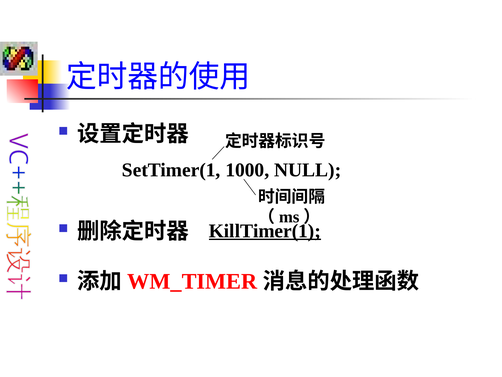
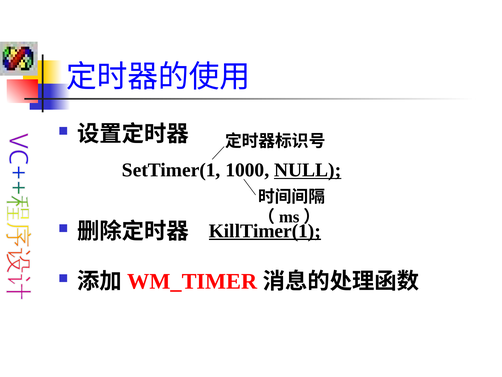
NULL underline: none -> present
